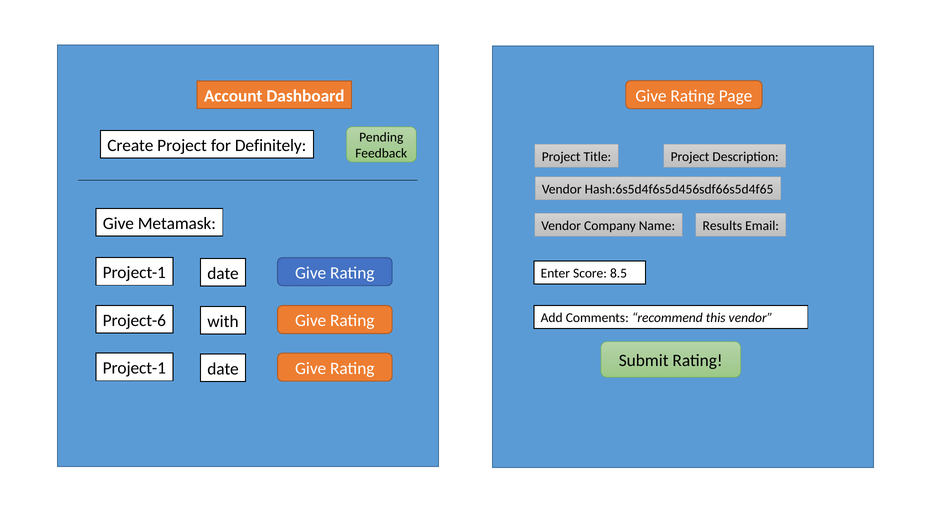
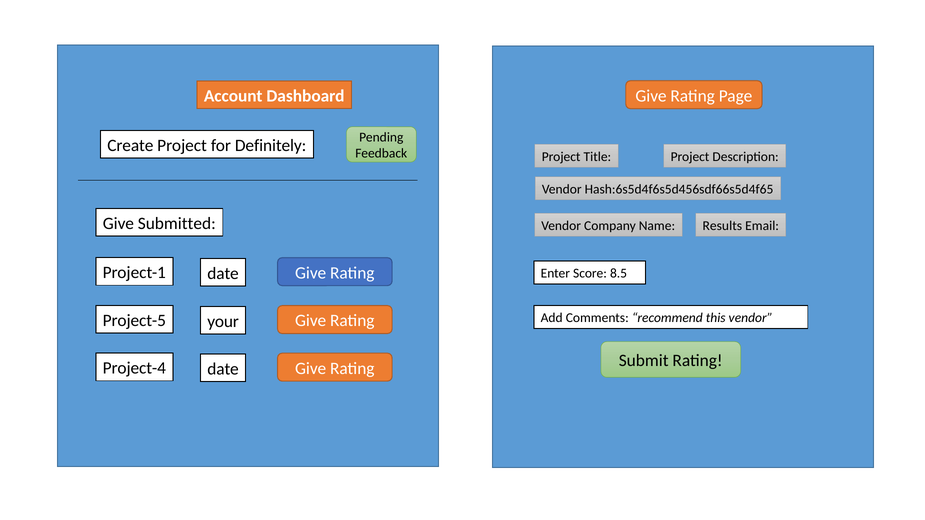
Metamask: Metamask -> Submitted
Project-6: Project-6 -> Project-5
with: with -> your
Project-1 at (134, 368): Project-1 -> Project-4
